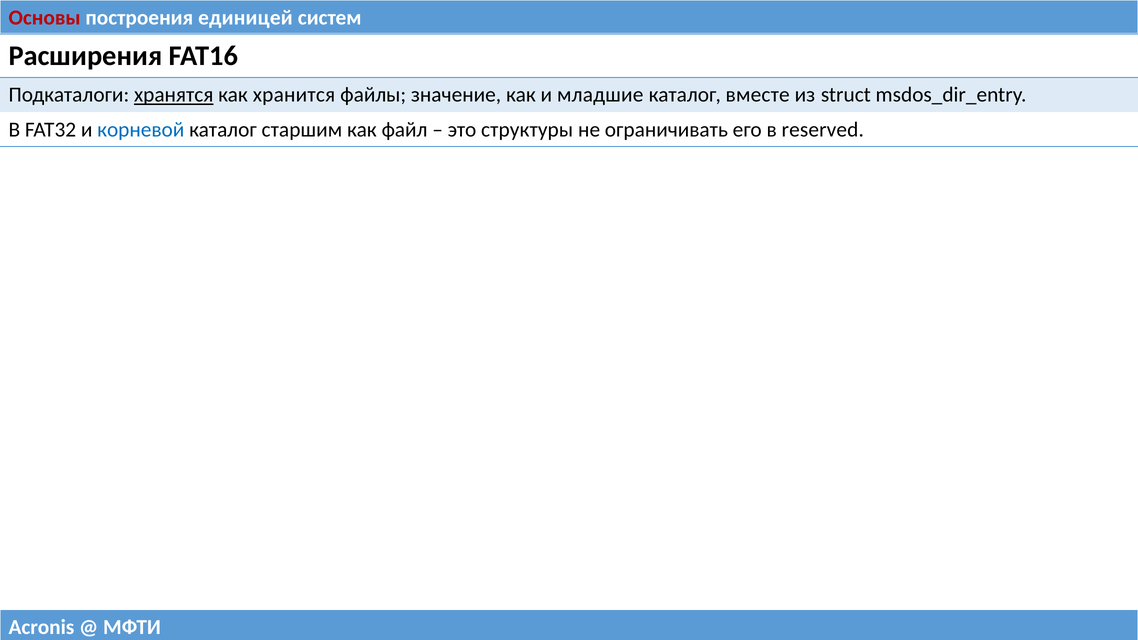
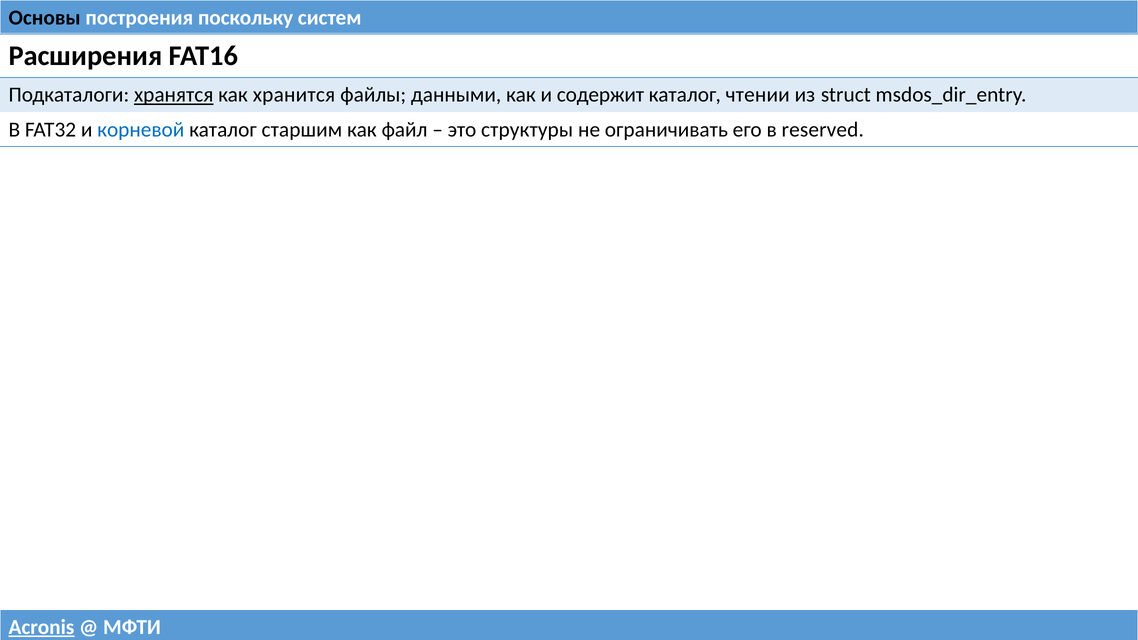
Основы colour: red -> black
единицей: единицей -> поскольку
значение: значение -> данными
младшие: младшие -> содержит
вместе: вместе -> чтении
Acronis underline: none -> present
